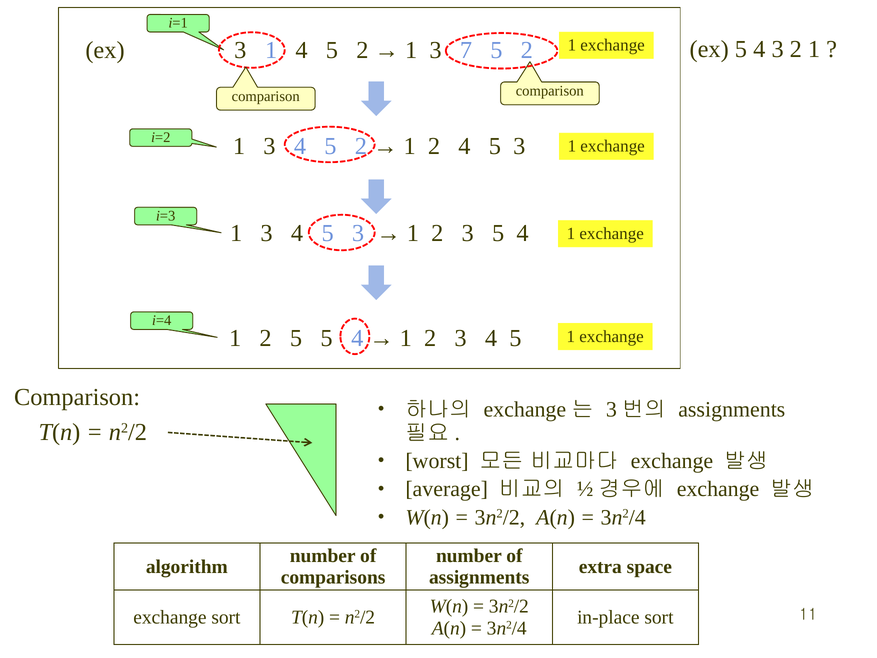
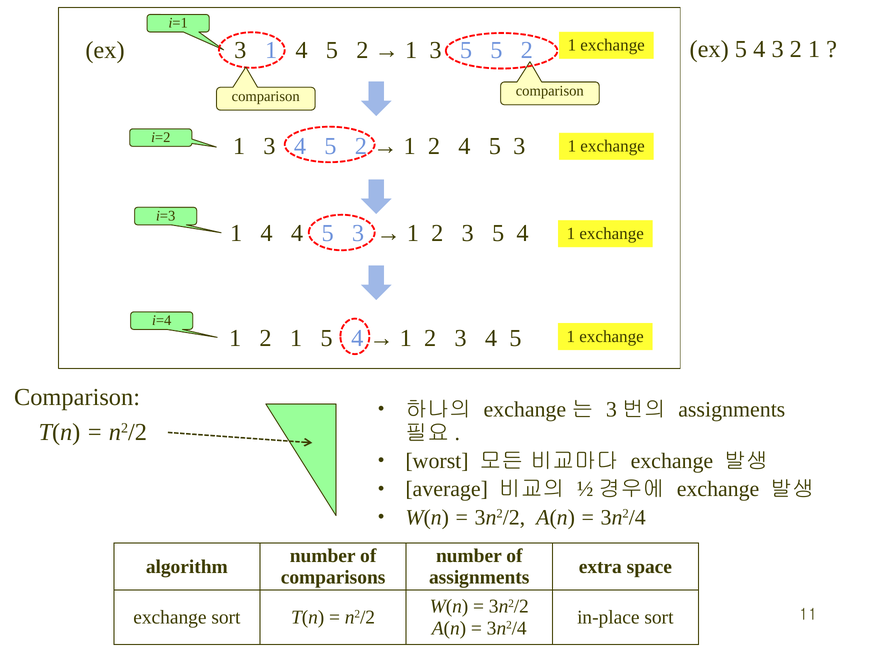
1 3 7: 7 -> 5
3 at (267, 233): 3 -> 4
1 2 5: 5 -> 1
